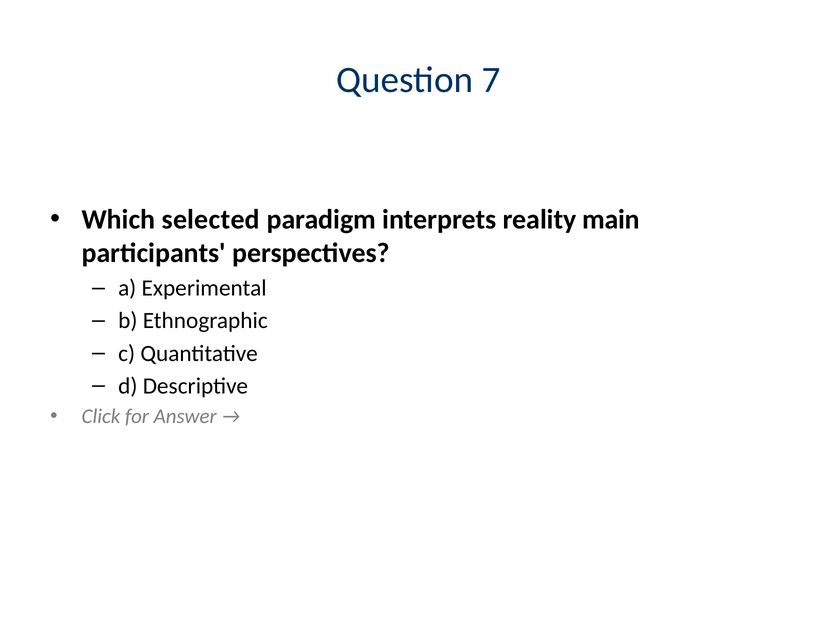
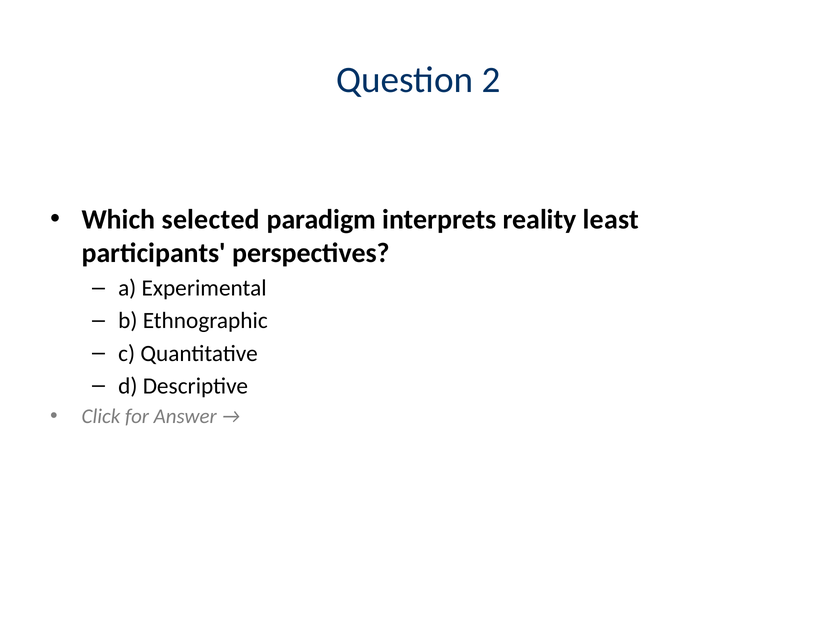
7: 7 -> 2
main: main -> least
